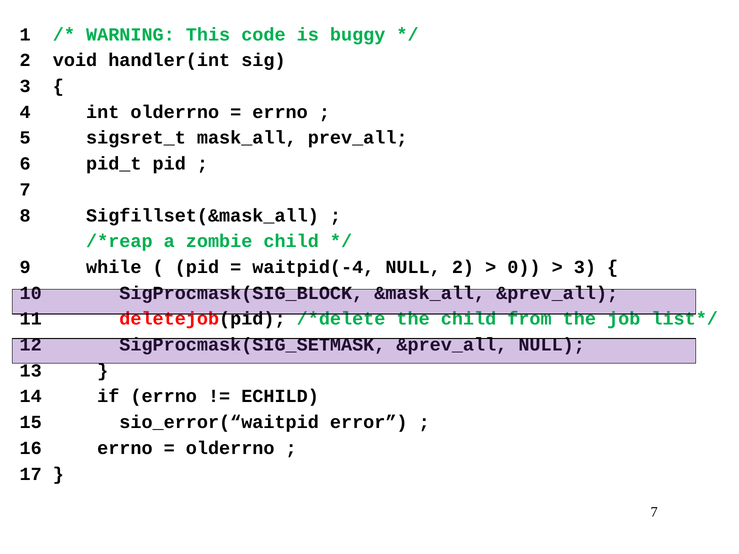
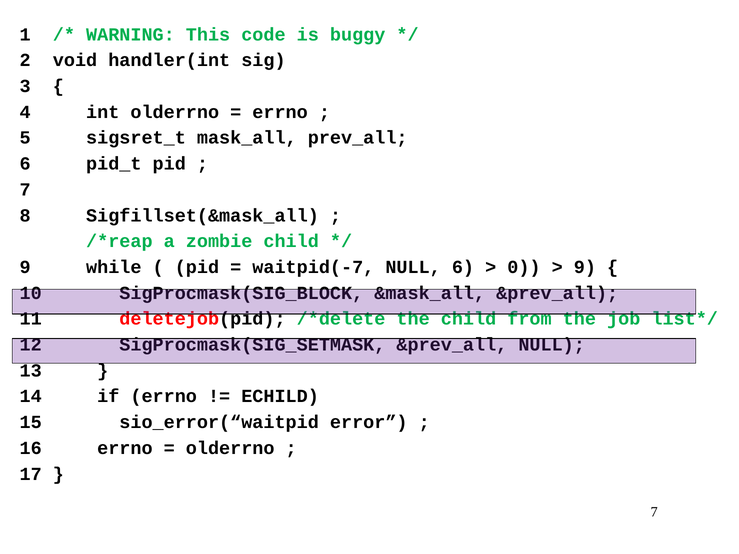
waitpid(-4: waitpid(-4 -> waitpid(-7
NULL 2: 2 -> 6
3 at (585, 267): 3 -> 9
